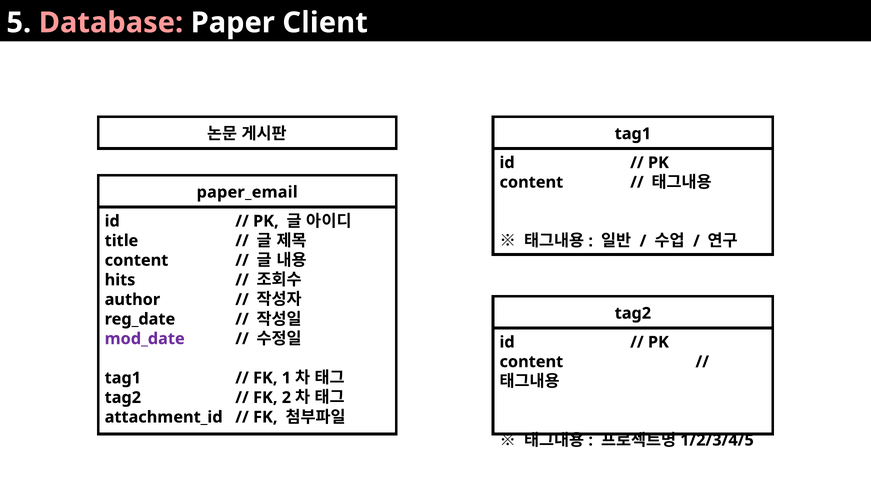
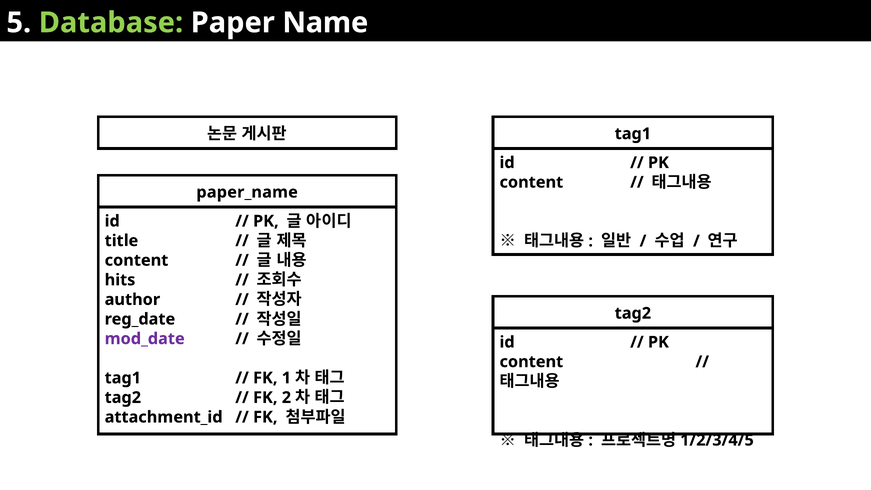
Database colour: pink -> light green
Client: Client -> Name
paper_email: paper_email -> paper_name
